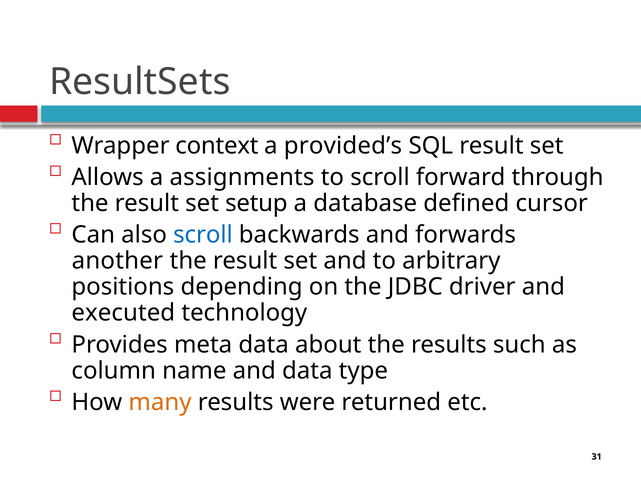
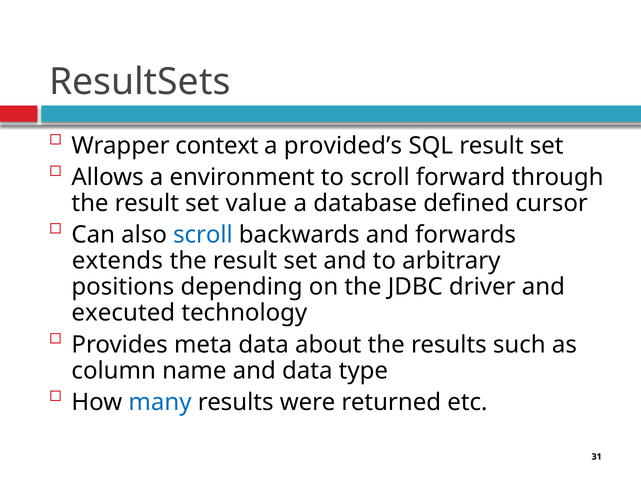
assignments: assignments -> environment
setup: setup -> value
another: another -> extends
many colour: orange -> blue
